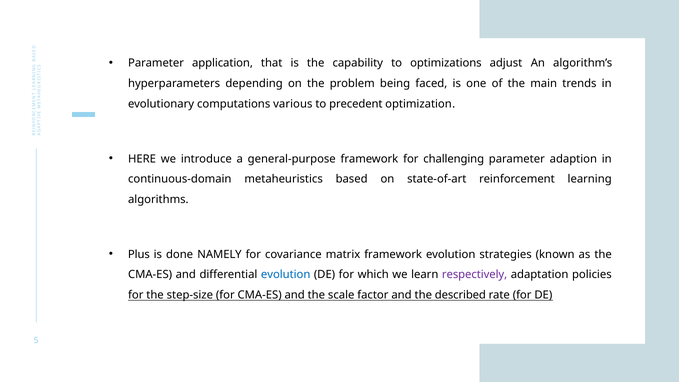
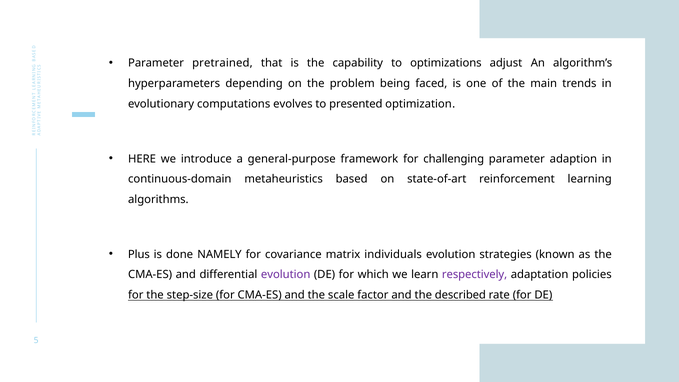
application: application -> pretrained
various: various -> evolves
precedent: precedent -> presented
matrix framework: framework -> individuals
evolution at (286, 275) colour: blue -> purple
